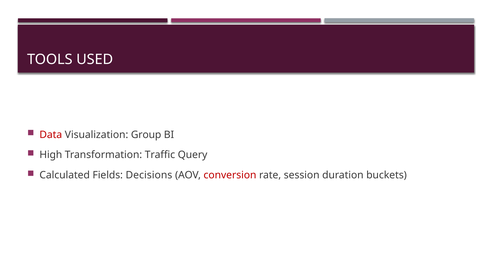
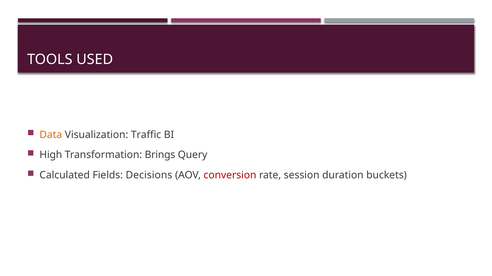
Data colour: red -> orange
Group: Group -> Traffic
Traffic: Traffic -> Brings
